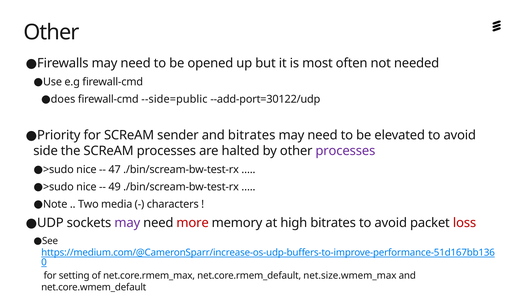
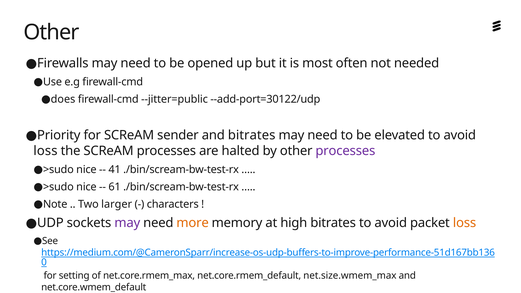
--side=public: --side=public -> --jitter=public
side at (46, 151): side -> loss
47: 47 -> 41
49: 49 -> 61
media: media -> larger
more colour: red -> orange
loss at (465, 223) colour: red -> orange
